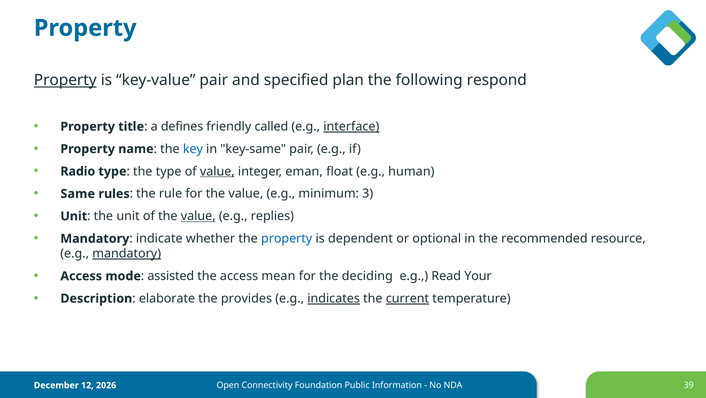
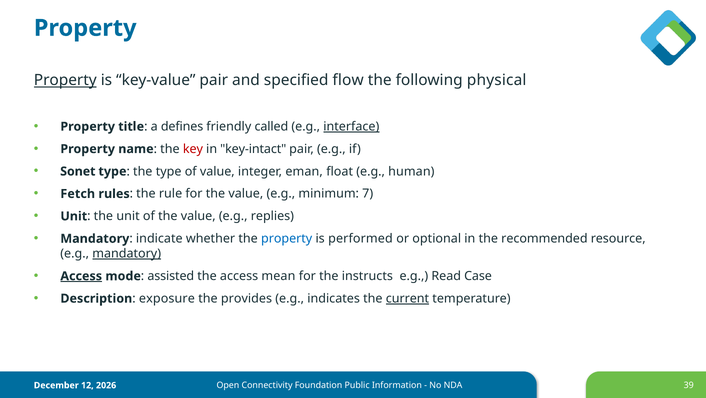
plan: plan -> flow
respond: respond -> physical
key colour: blue -> red
key-same: key-same -> key-intact
Radio: Radio -> Sonet
value at (217, 171) underline: present -> none
Same: Same -> Fetch
3: 3 -> 7
value at (198, 216) underline: present -> none
dependent: dependent -> performed
Access at (81, 276) underline: none -> present
deciding: deciding -> instructs
Your: Your -> Case
elaborate: elaborate -> exposure
indicates underline: present -> none
